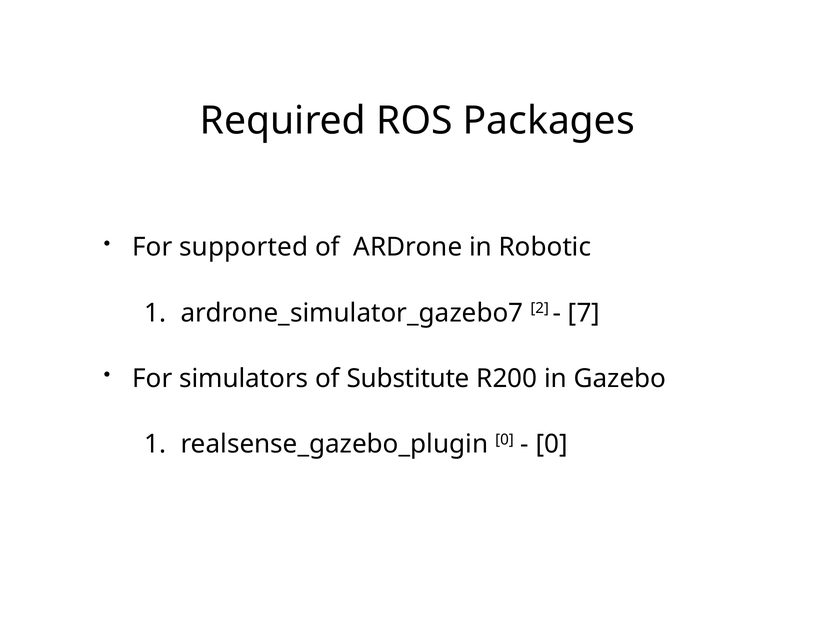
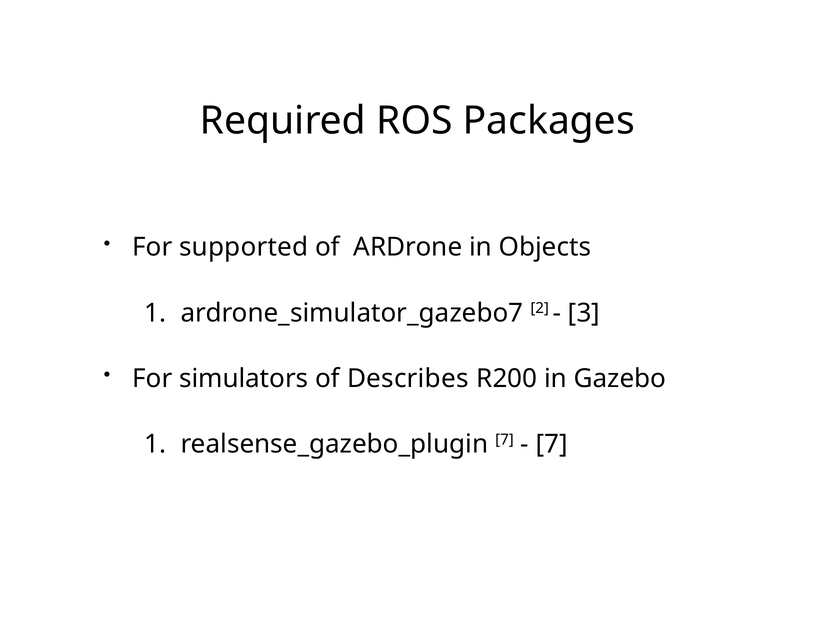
Robotic: Robotic -> Objects
7: 7 -> 3
Substitute: Substitute -> Describes
realsense_gazebo_plugin 0: 0 -> 7
0 at (552, 444): 0 -> 7
